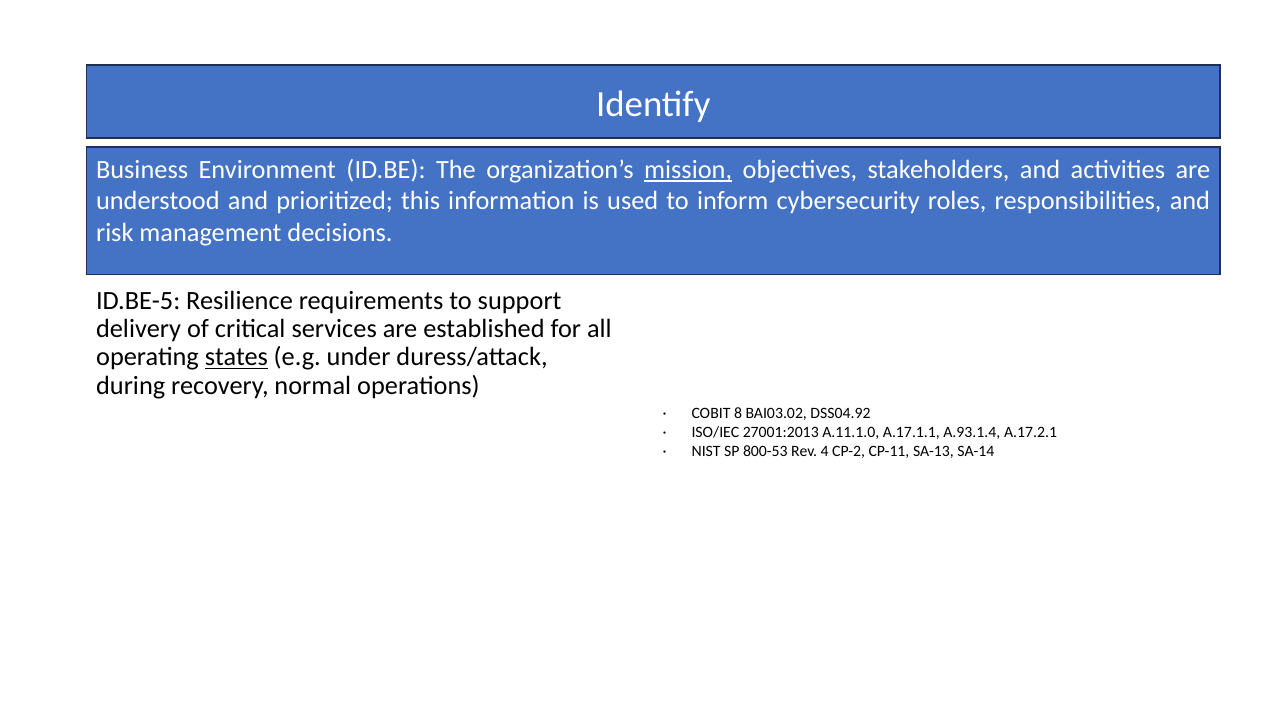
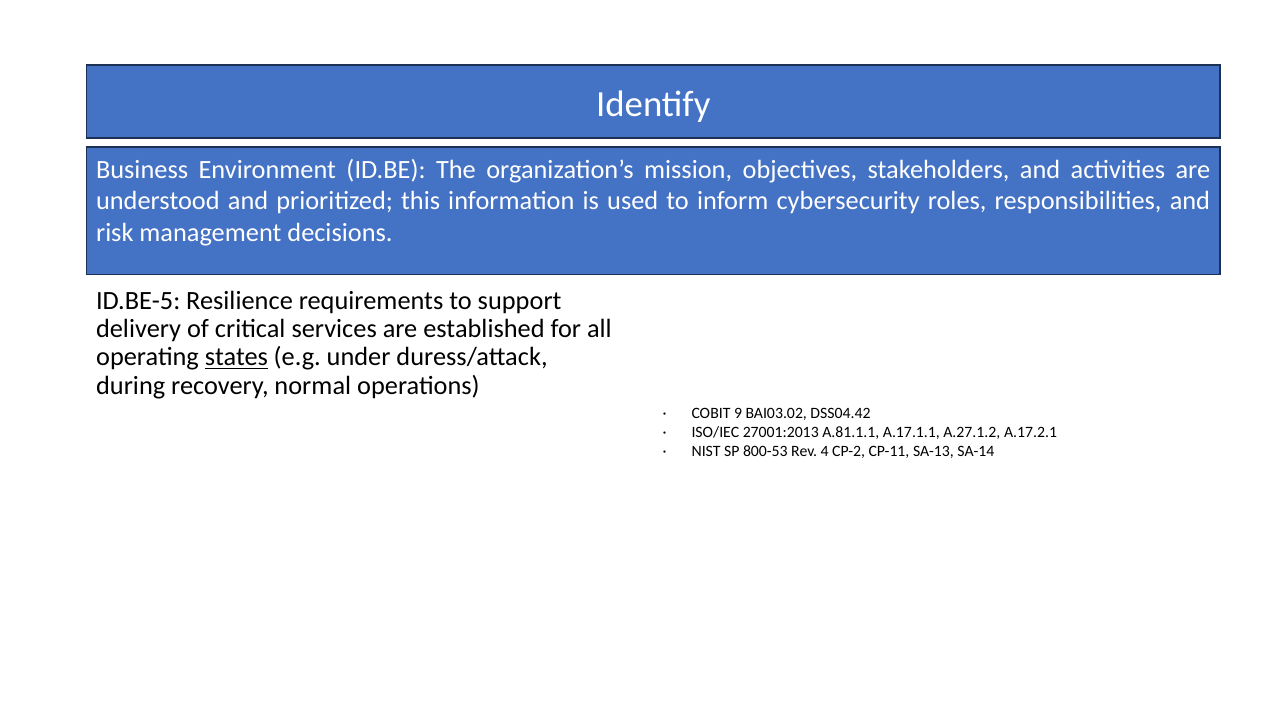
mission underline: present -> none
8: 8 -> 9
DSS04.92: DSS04.92 -> DSS04.42
A.11.1.0: A.11.1.0 -> A.81.1.1
A.93.1.4: A.93.1.4 -> A.27.1.2
